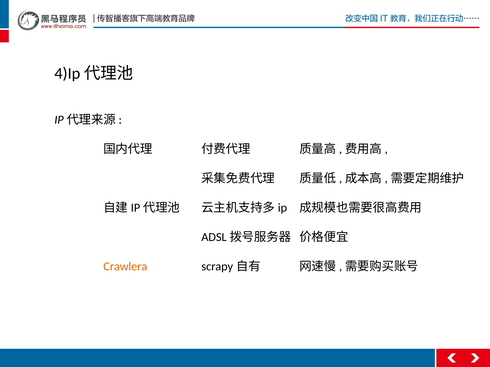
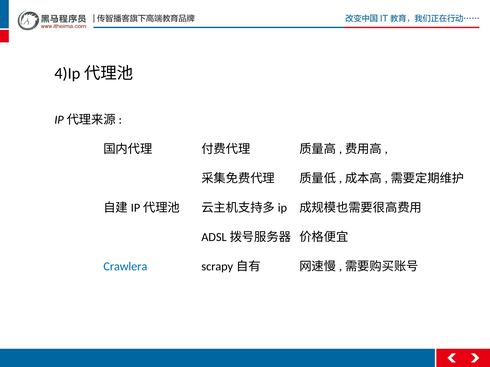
Crawlera colour: orange -> blue
